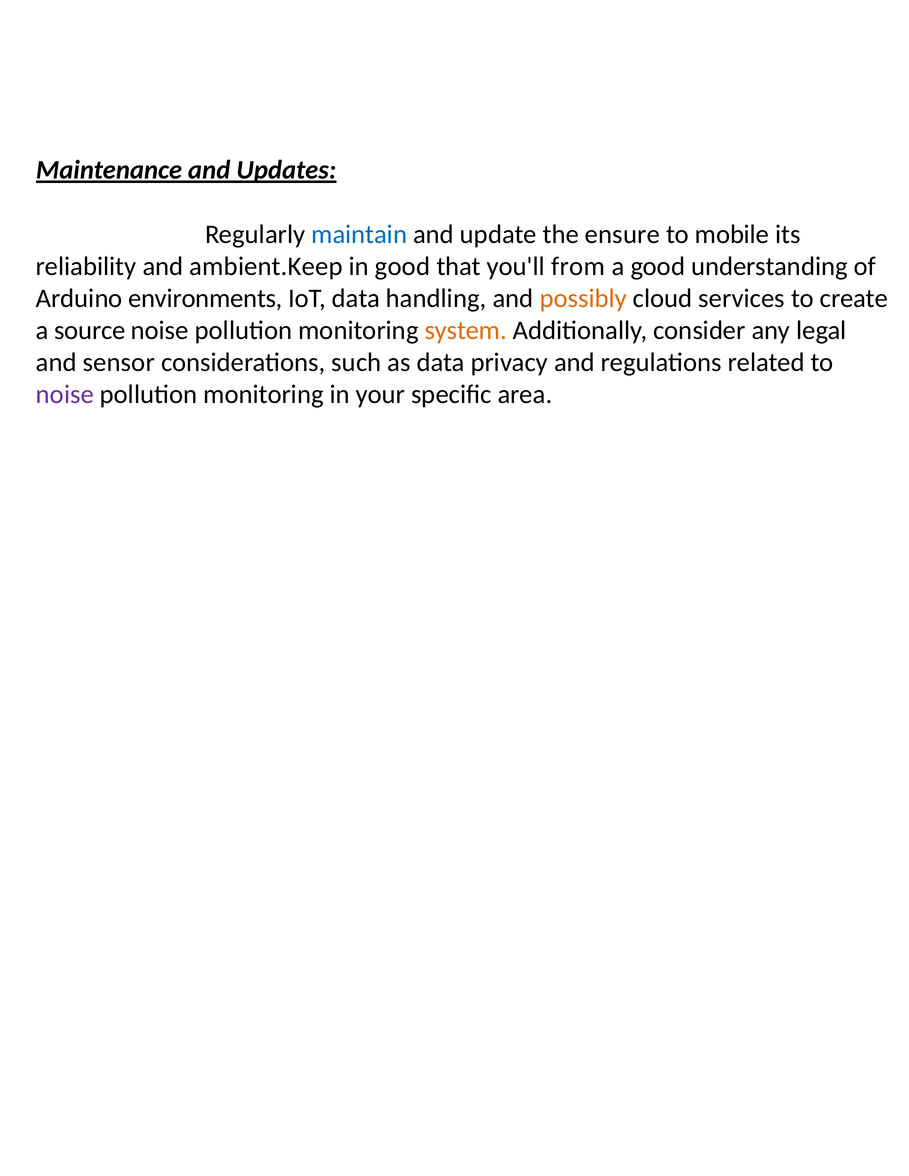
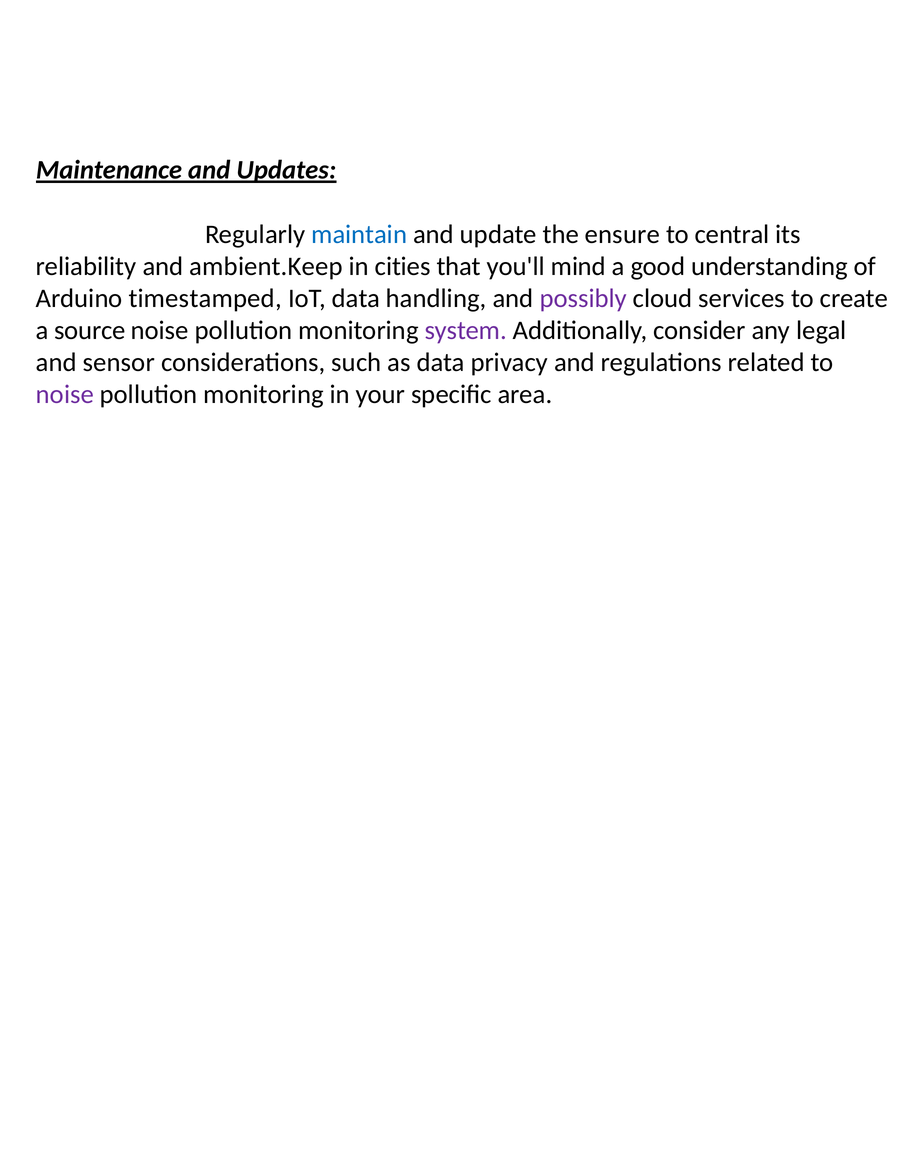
mobile: mobile -> central
in good: good -> cities
from: from -> mind
environments: environments -> timestamped
possibly colour: orange -> purple
system colour: orange -> purple
